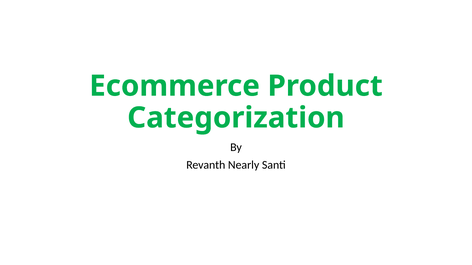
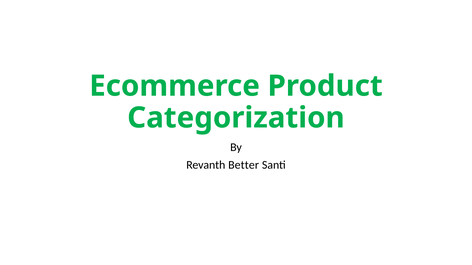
Nearly: Nearly -> Better
